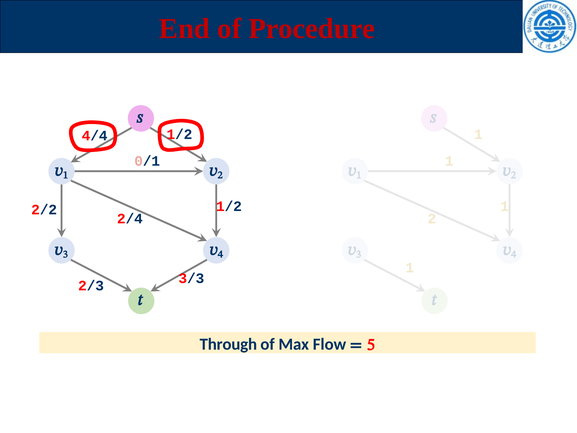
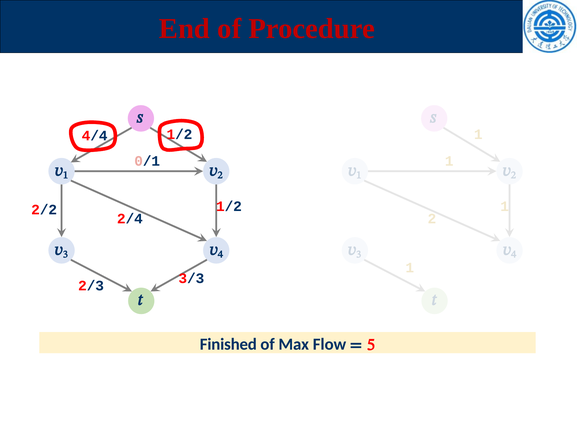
Through: Through -> Finished
